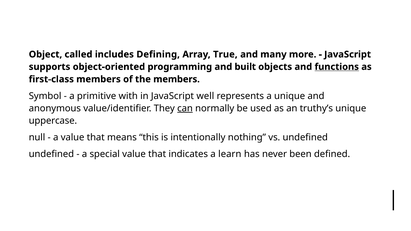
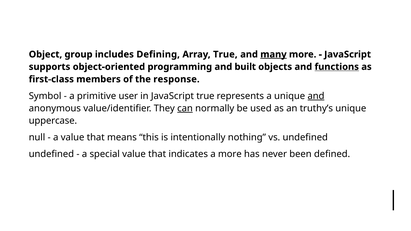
called: called -> group
many underline: none -> present
the members: members -> response
with: with -> user
JavaScript well: well -> true
and at (316, 96) underline: none -> present
a learn: learn -> more
